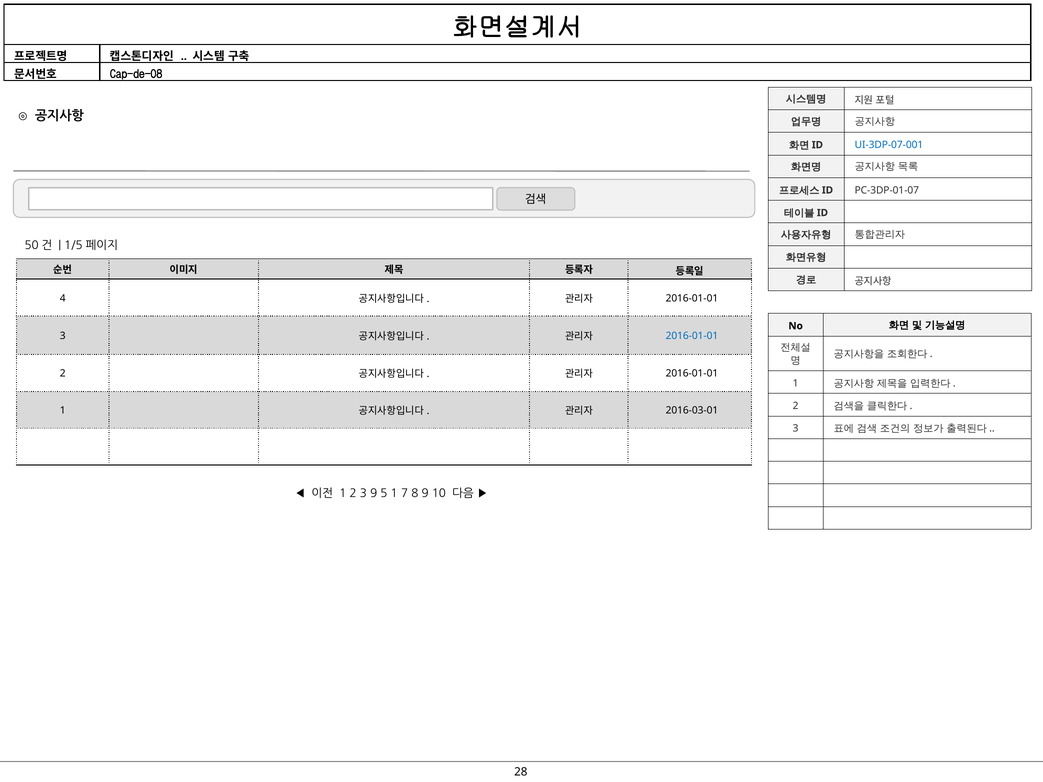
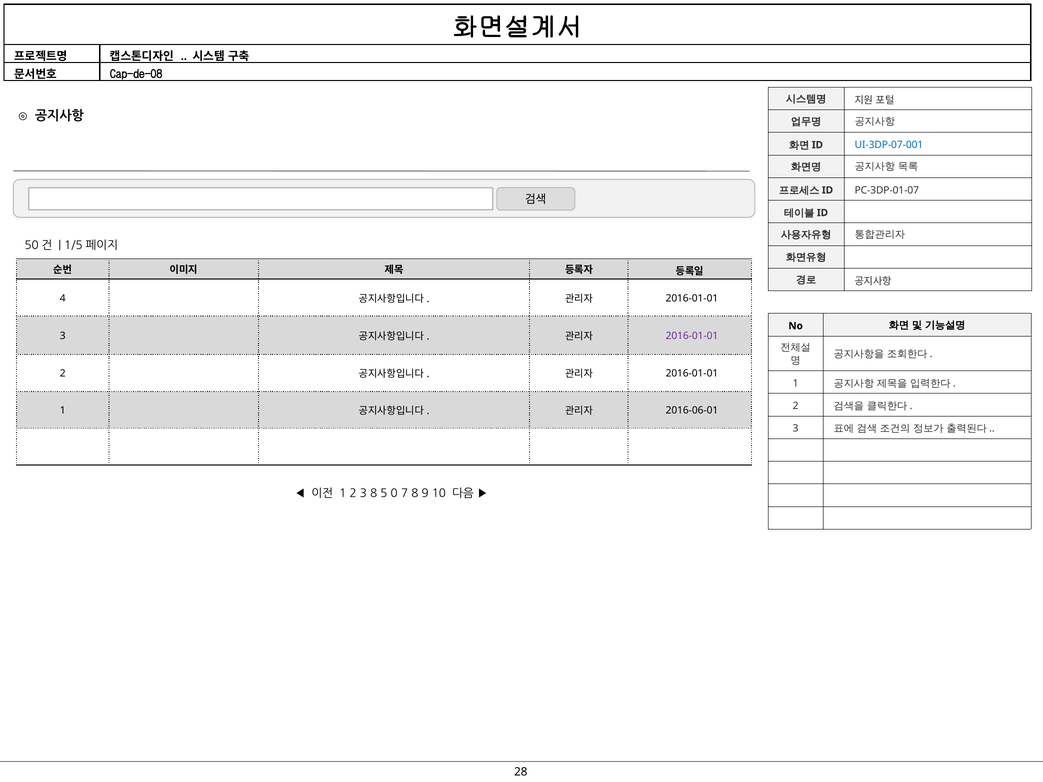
2016-01-01 at (692, 336) colour: blue -> purple
2016-03-01: 2016-03-01 -> 2016-06-01
3 9: 9 -> 8
5 1: 1 -> 0
